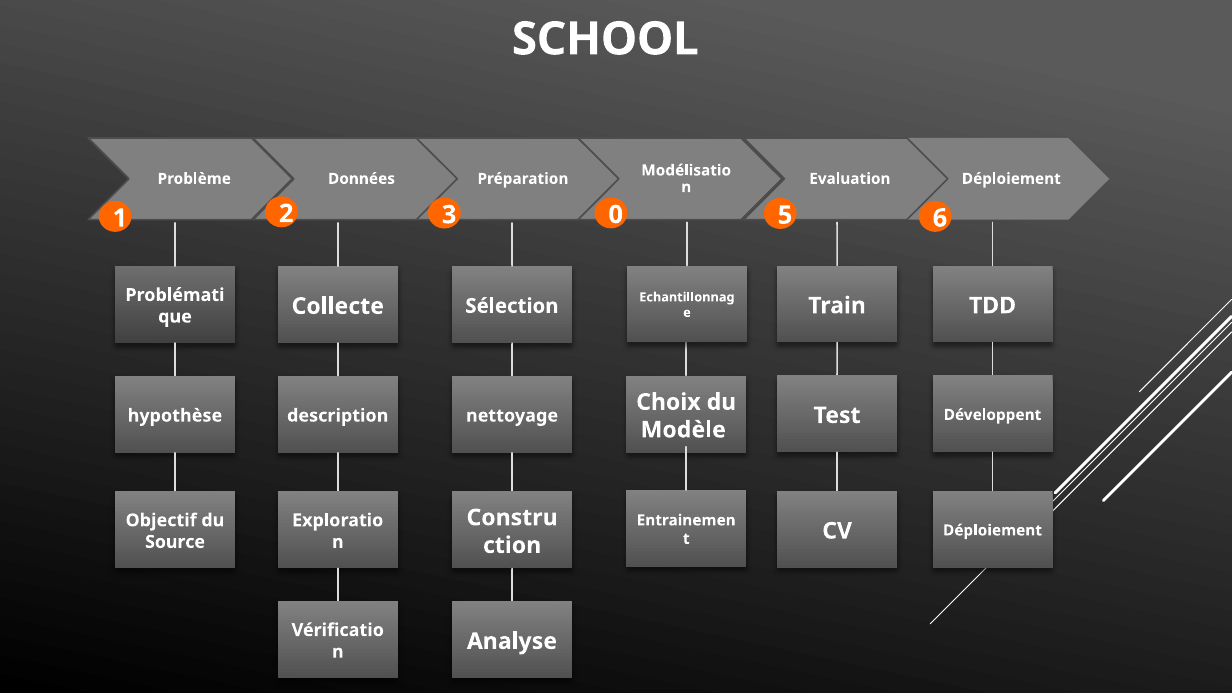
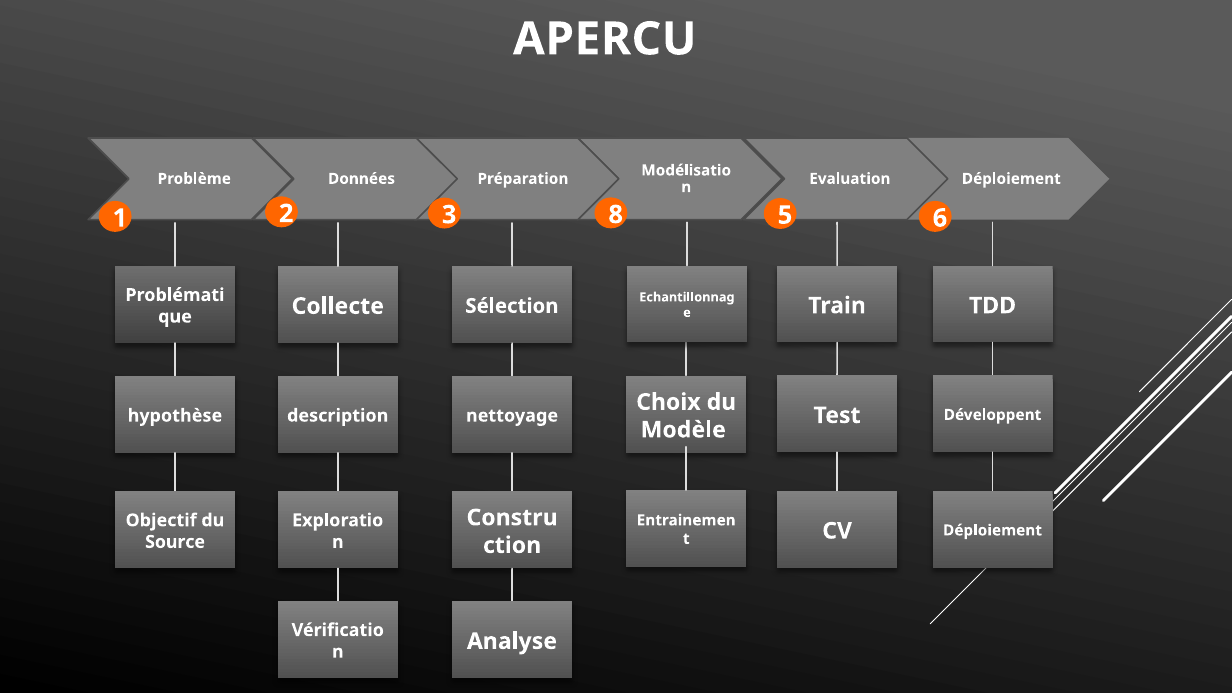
SCHOOL: SCHOOL -> APERCU
0: 0 -> 8
